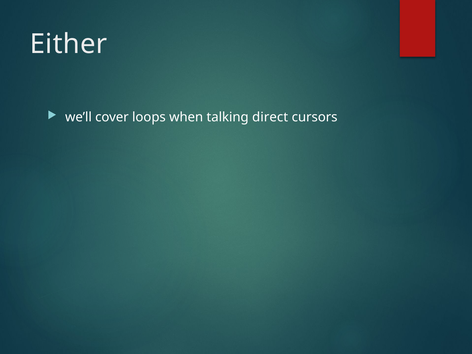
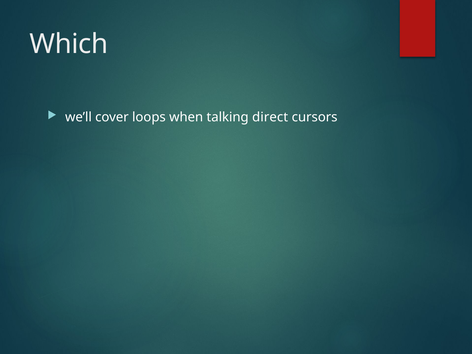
Either: Either -> Which
